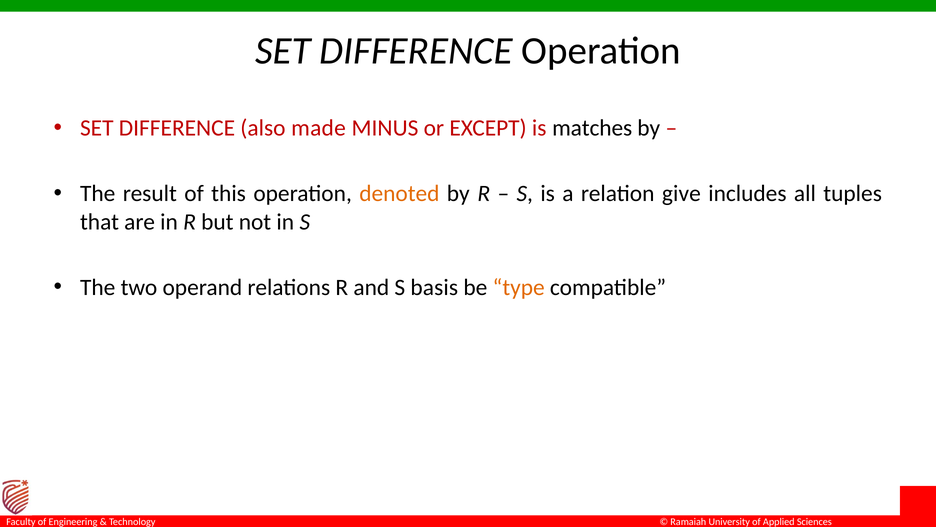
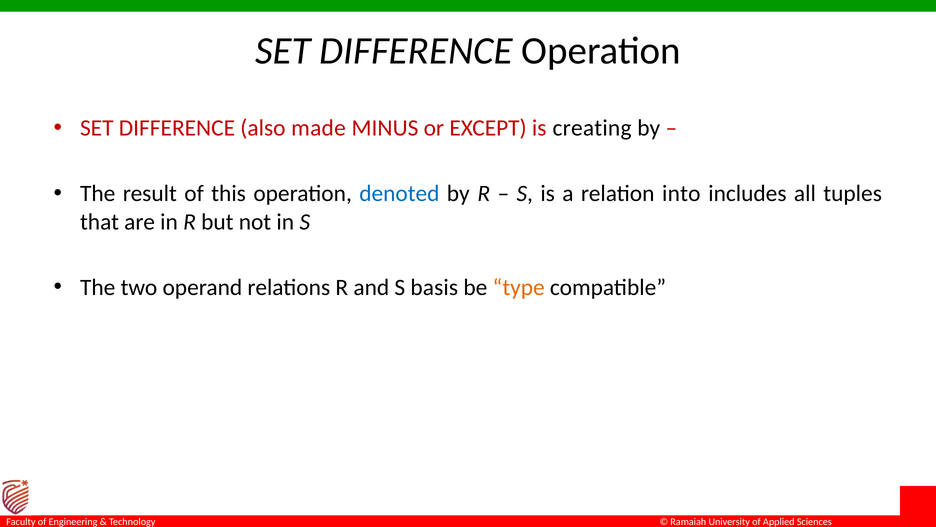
matches: matches -> creating
denoted colour: orange -> blue
give: give -> into
